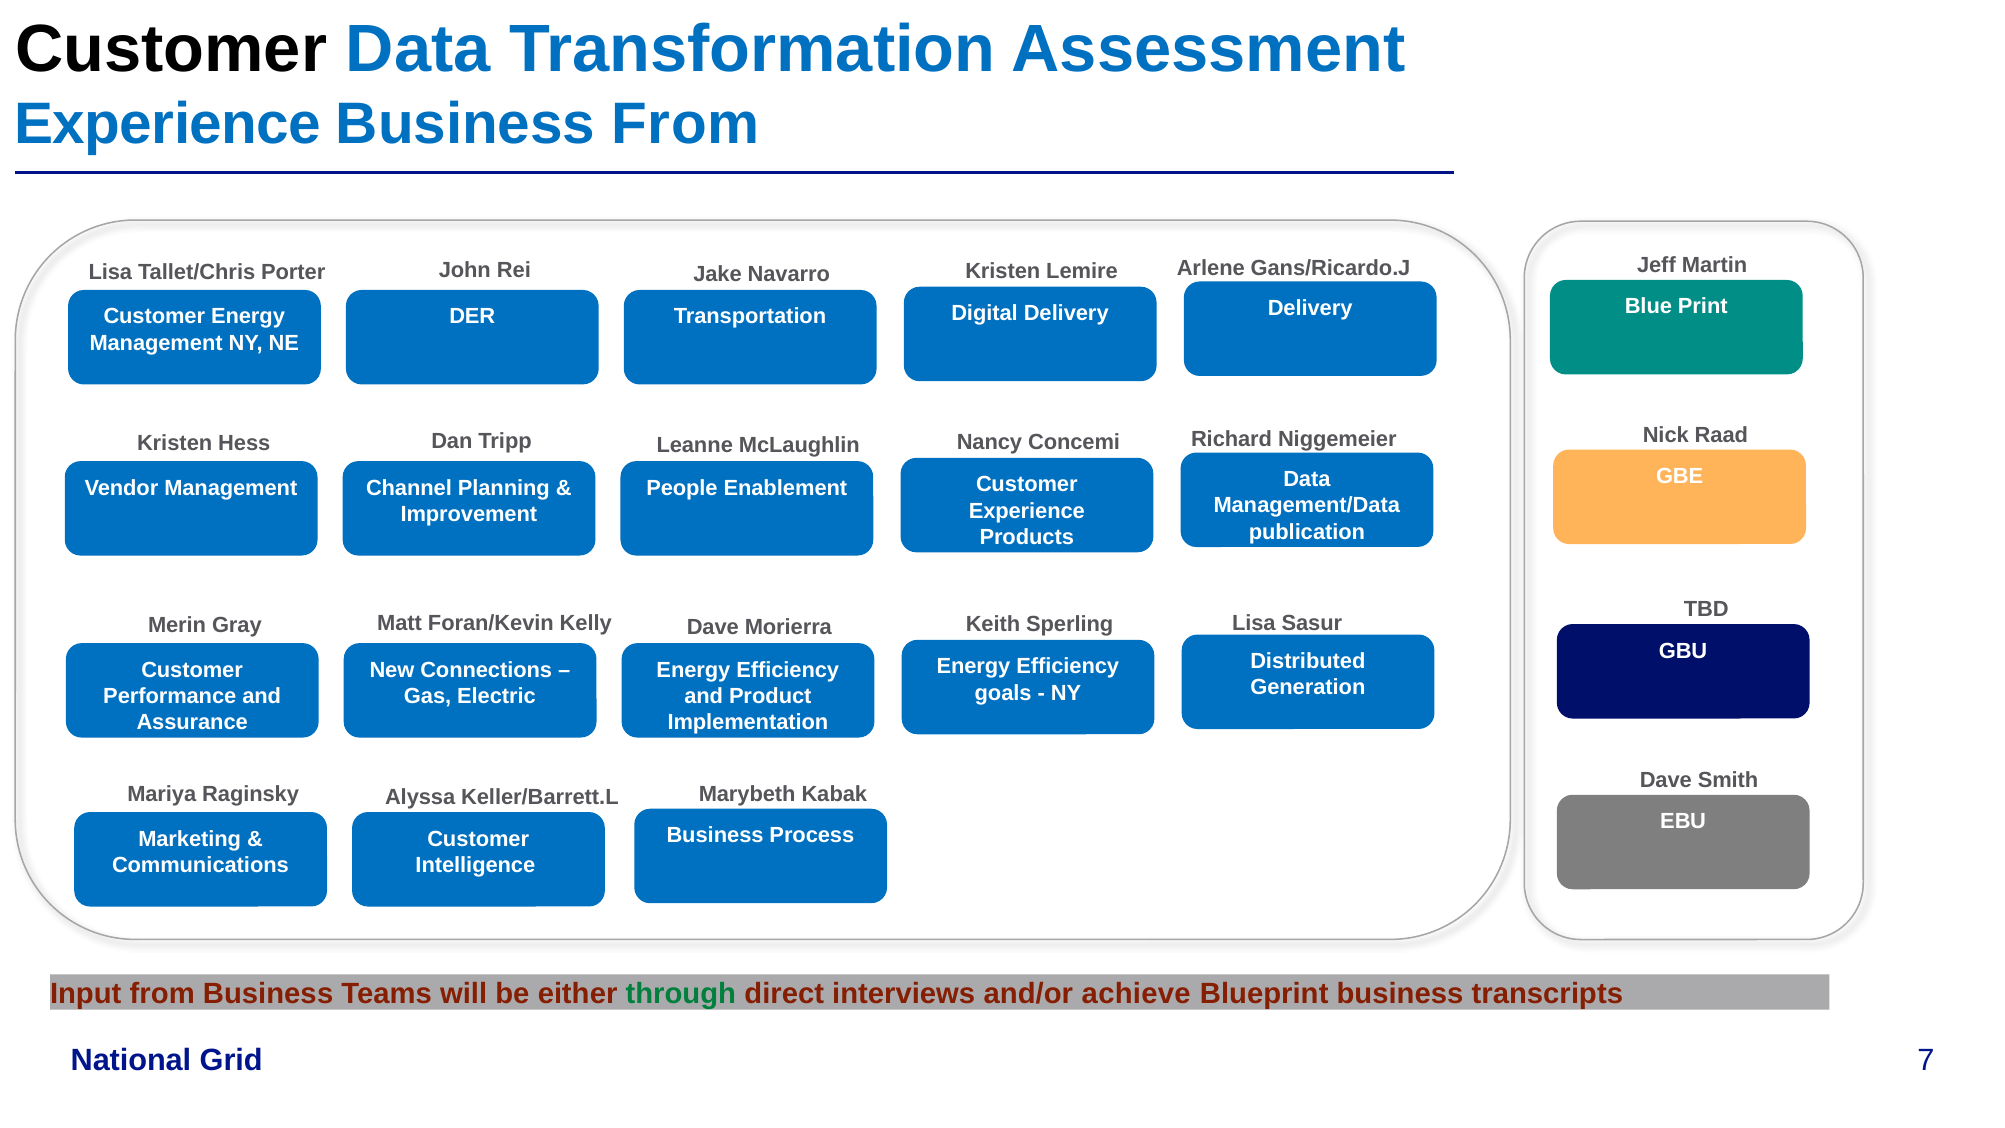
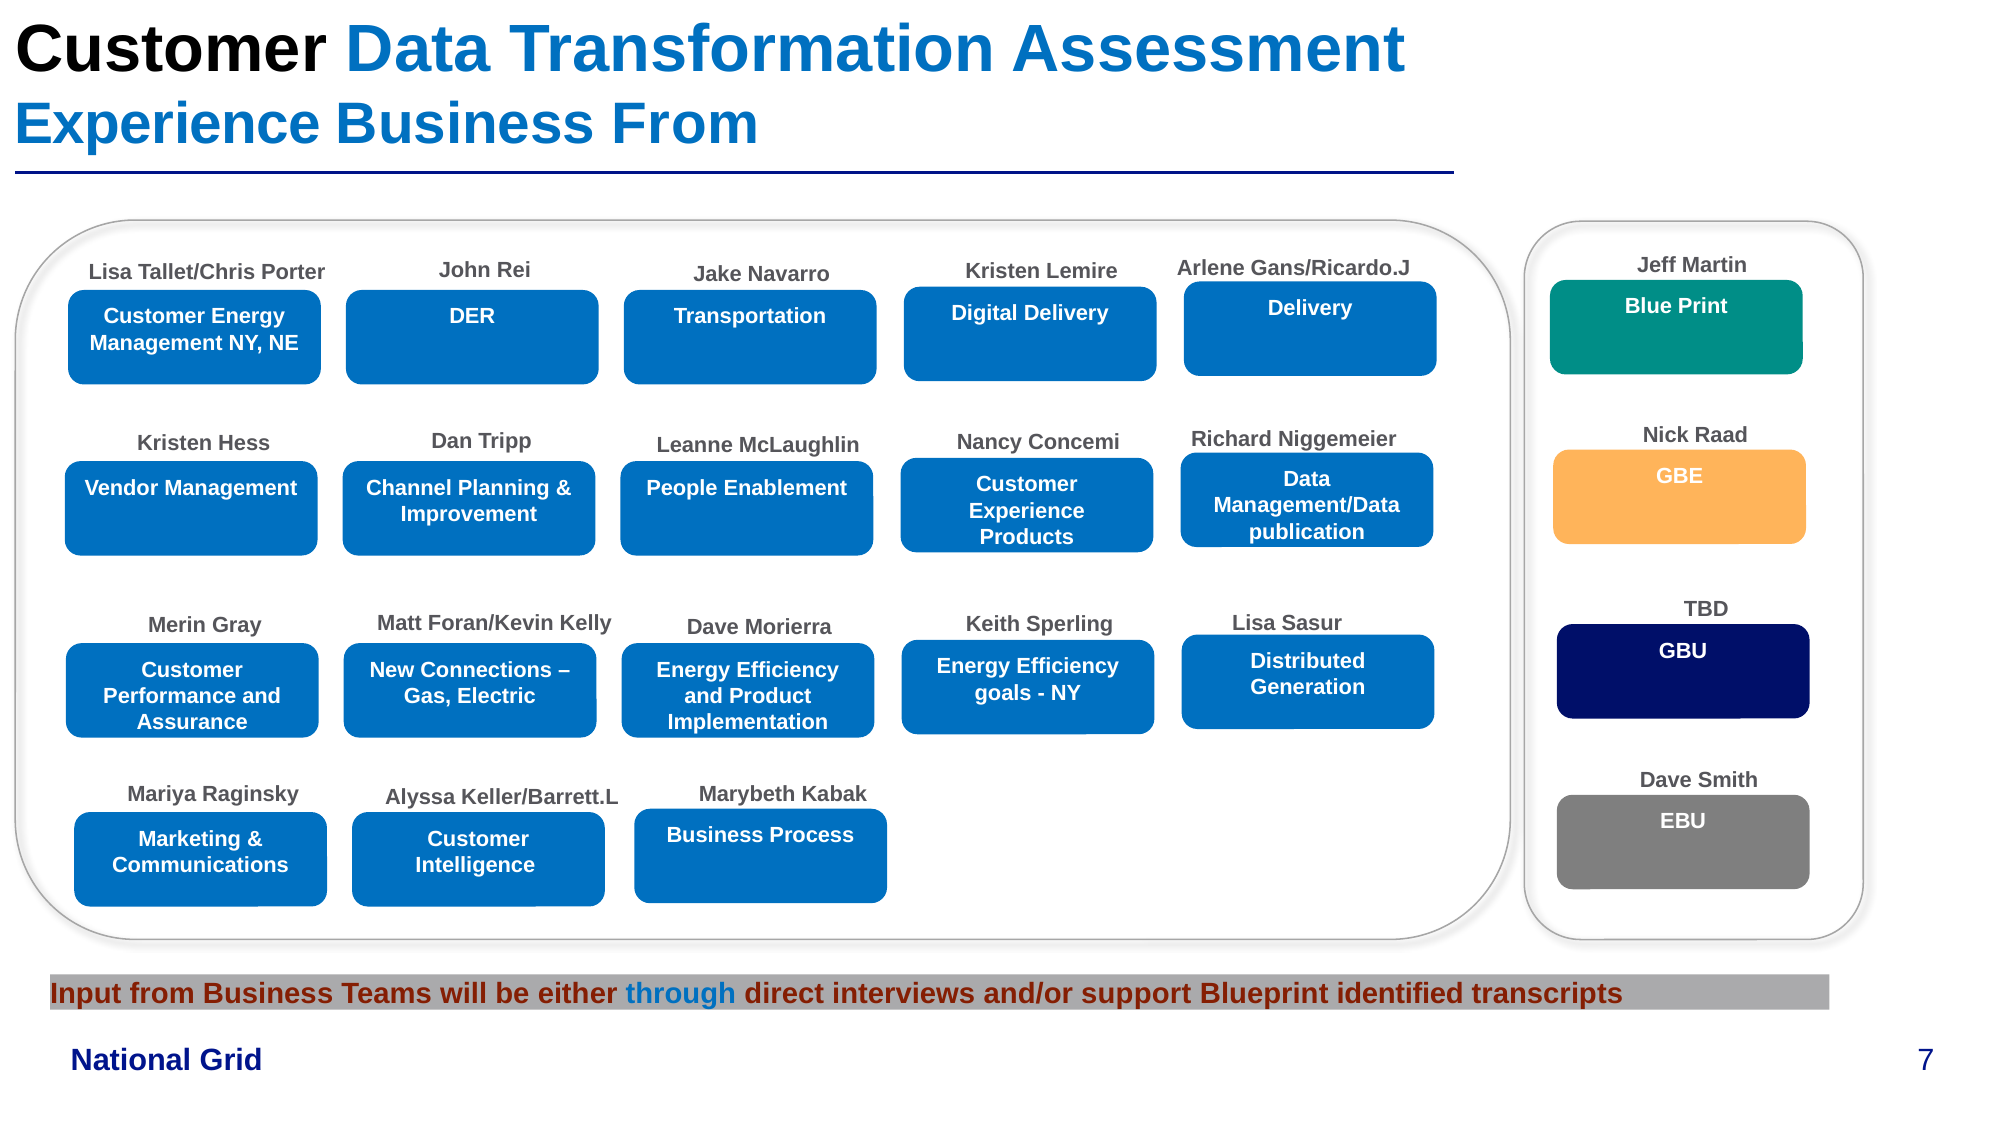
through colour: green -> blue
achieve: achieve -> support
Blueprint business: business -> identified
